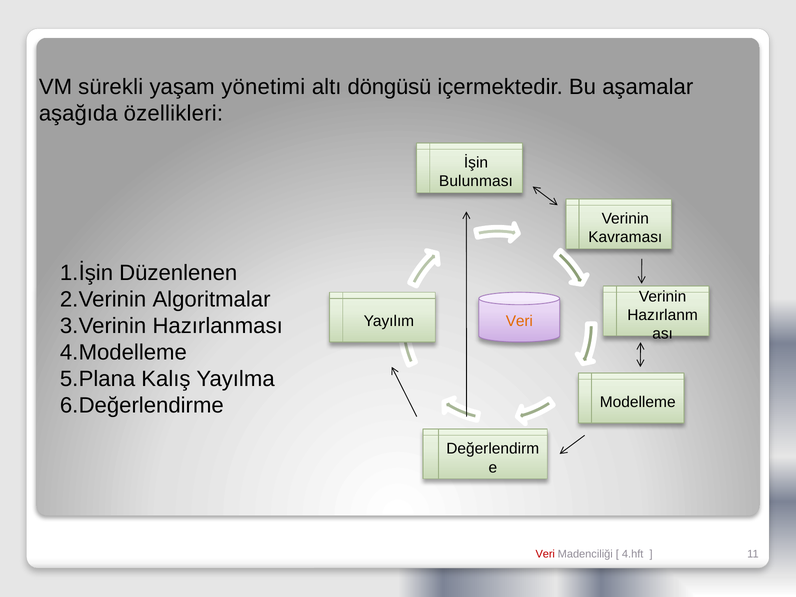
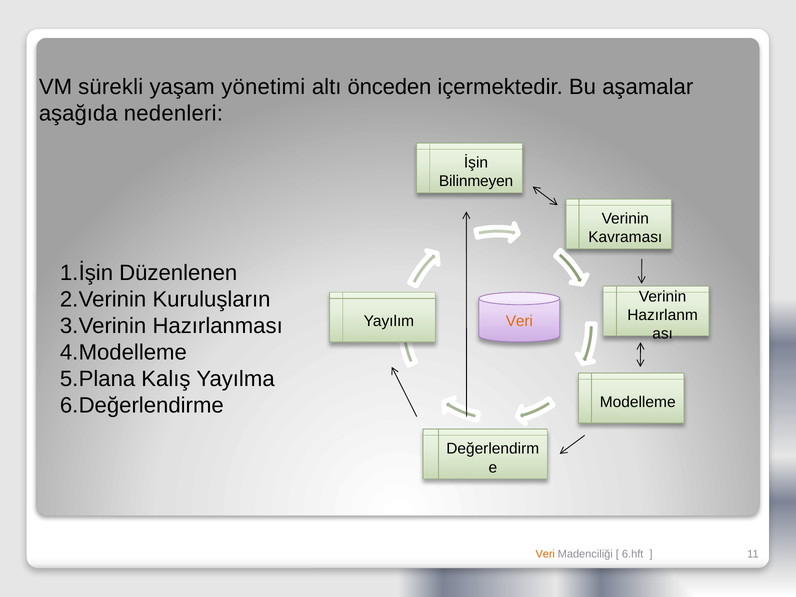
döngüsü: döngüsü -> önceden
özellikleri: özellikleri -> nedenleri
Bulunması: Bulunması -> Bilinmeyen
Algoritmalar: Algoritmalar -> Kuruluşların
Veri at (545, 554) colour: red -> orange
4.hft: 4.hft -> 6.hft
